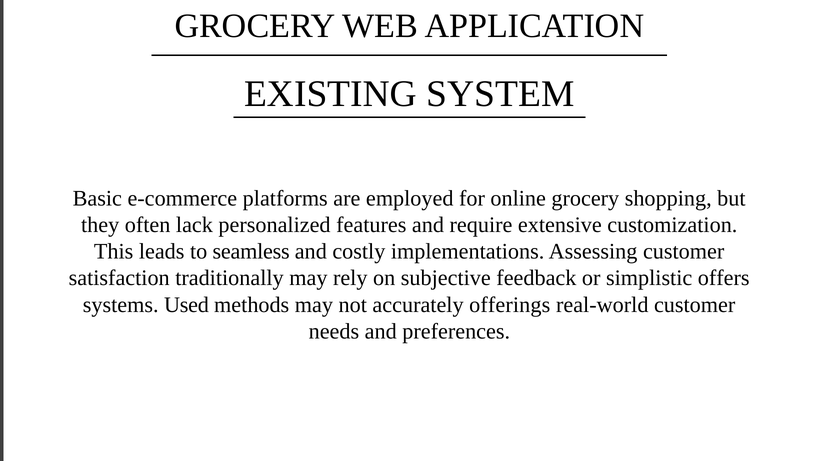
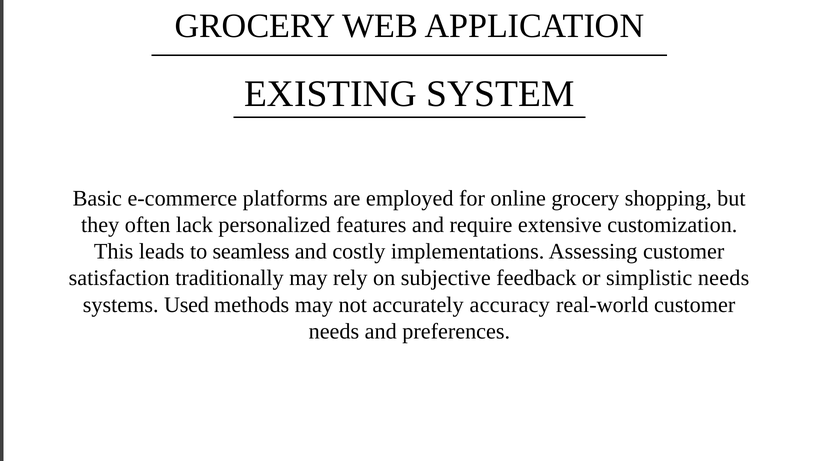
simplistic offers: offers -> needs
offerings: offerings -> accuracy
